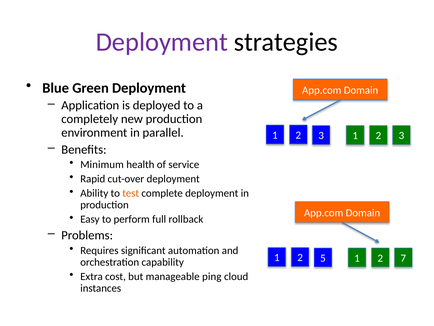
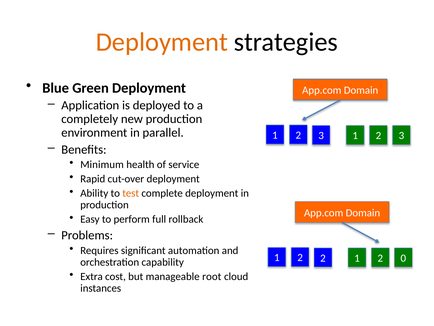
Deployment at (162, 42) colour: purple -> orange
2 5: 5 -> 2
7: 7 -> 0
ping: ping -> root
